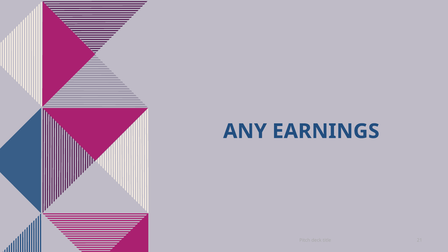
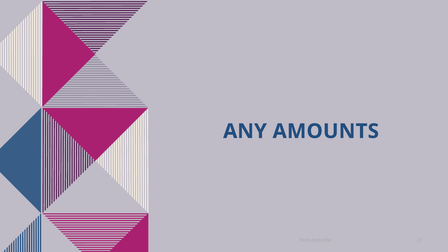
EARNINGS: EARNINGS -> AMOUNTS
